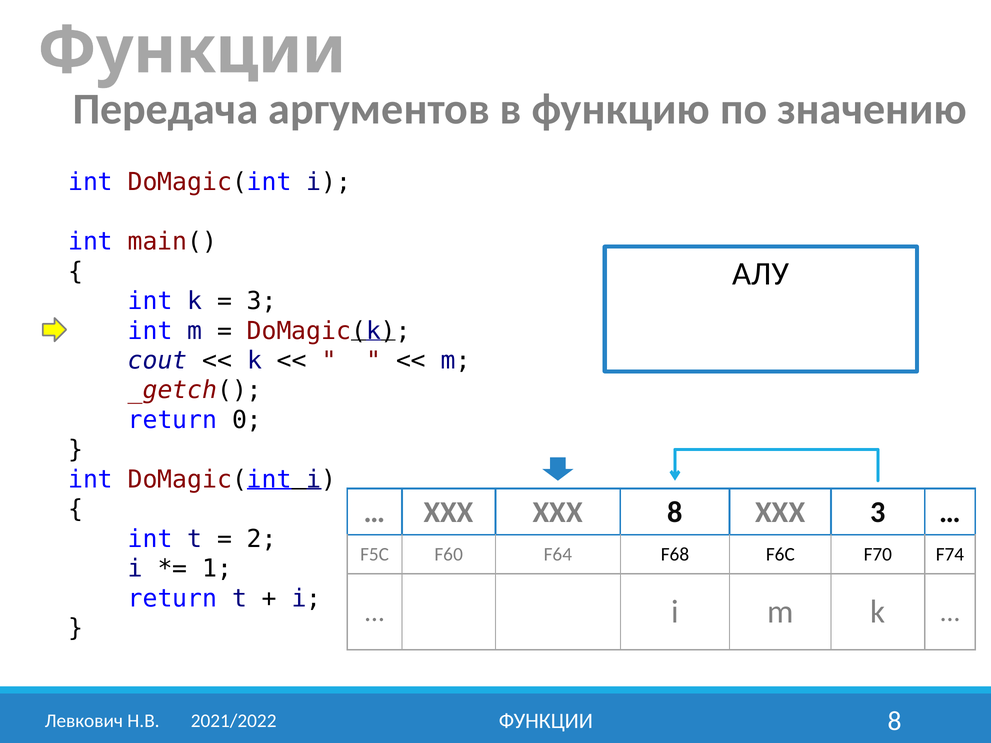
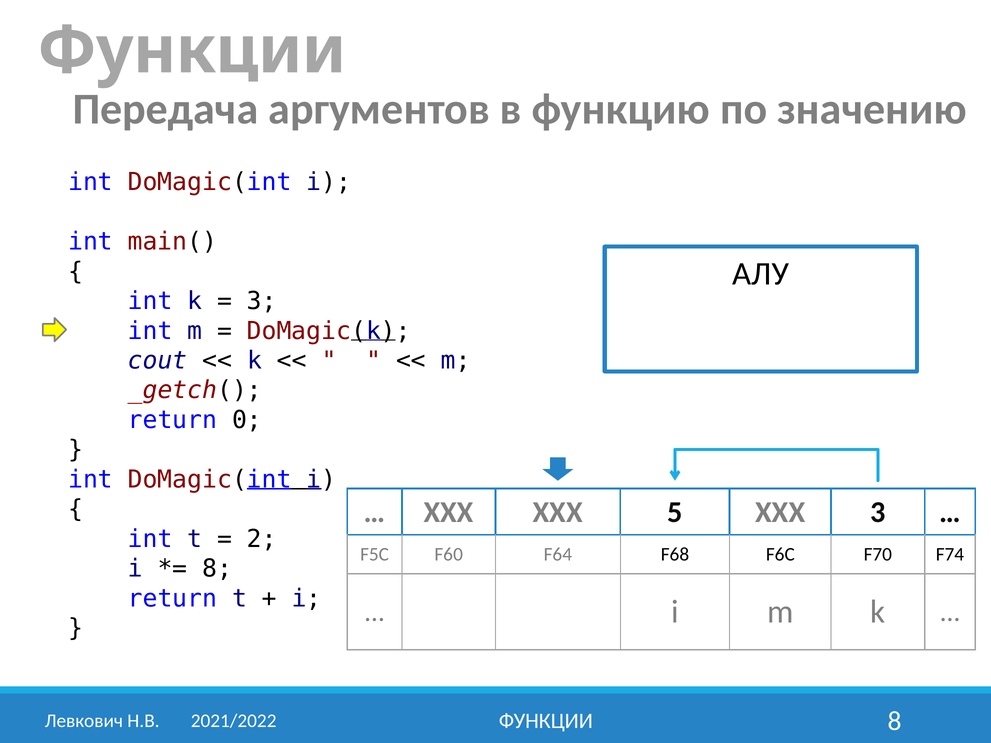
XXX 8: 8 -> 5
1 at (217, 569): 1 -> 8
